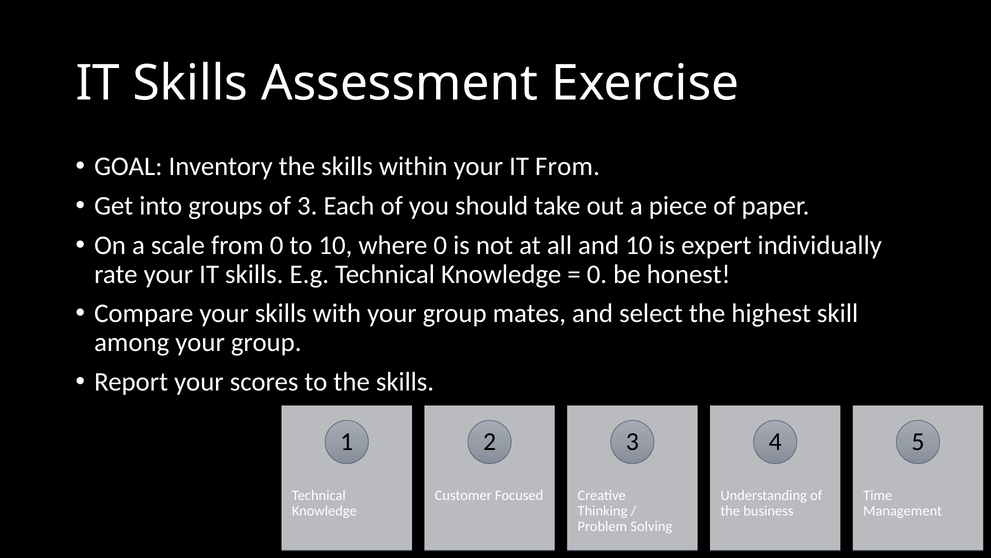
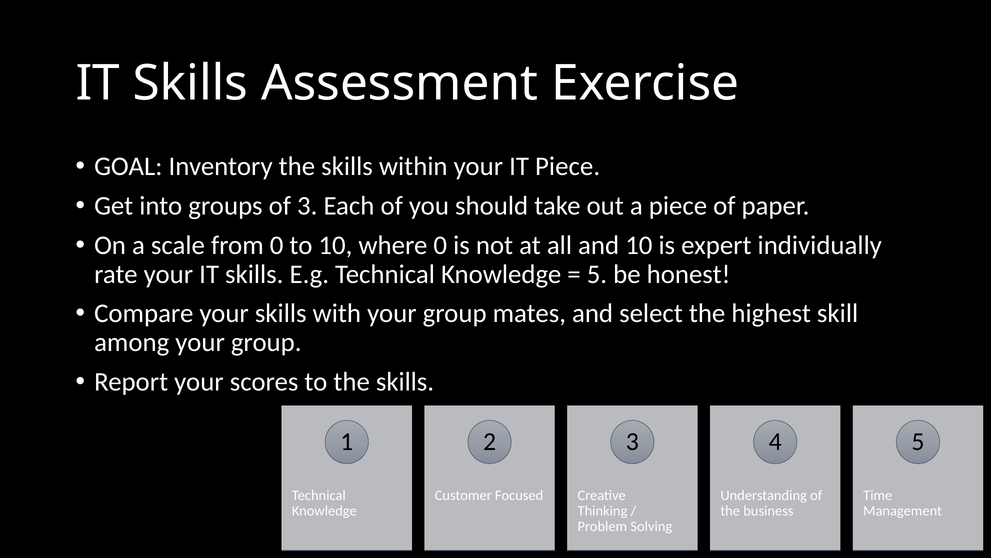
IT From: From -> Piece
0 at (597, 274): 0 -> 5
